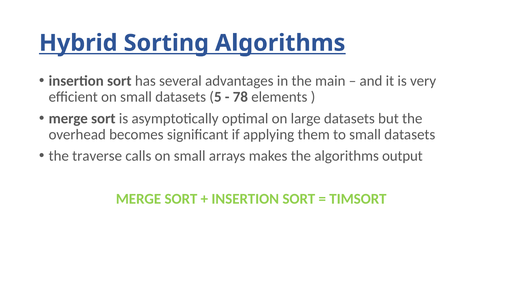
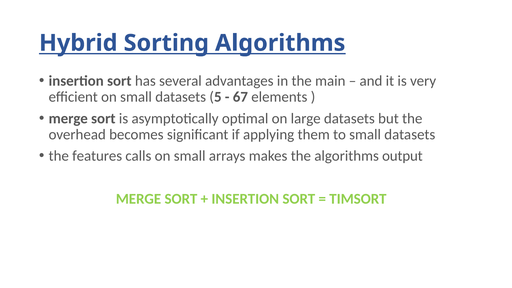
78: 78 -> 67
traverse: traverse -> features
